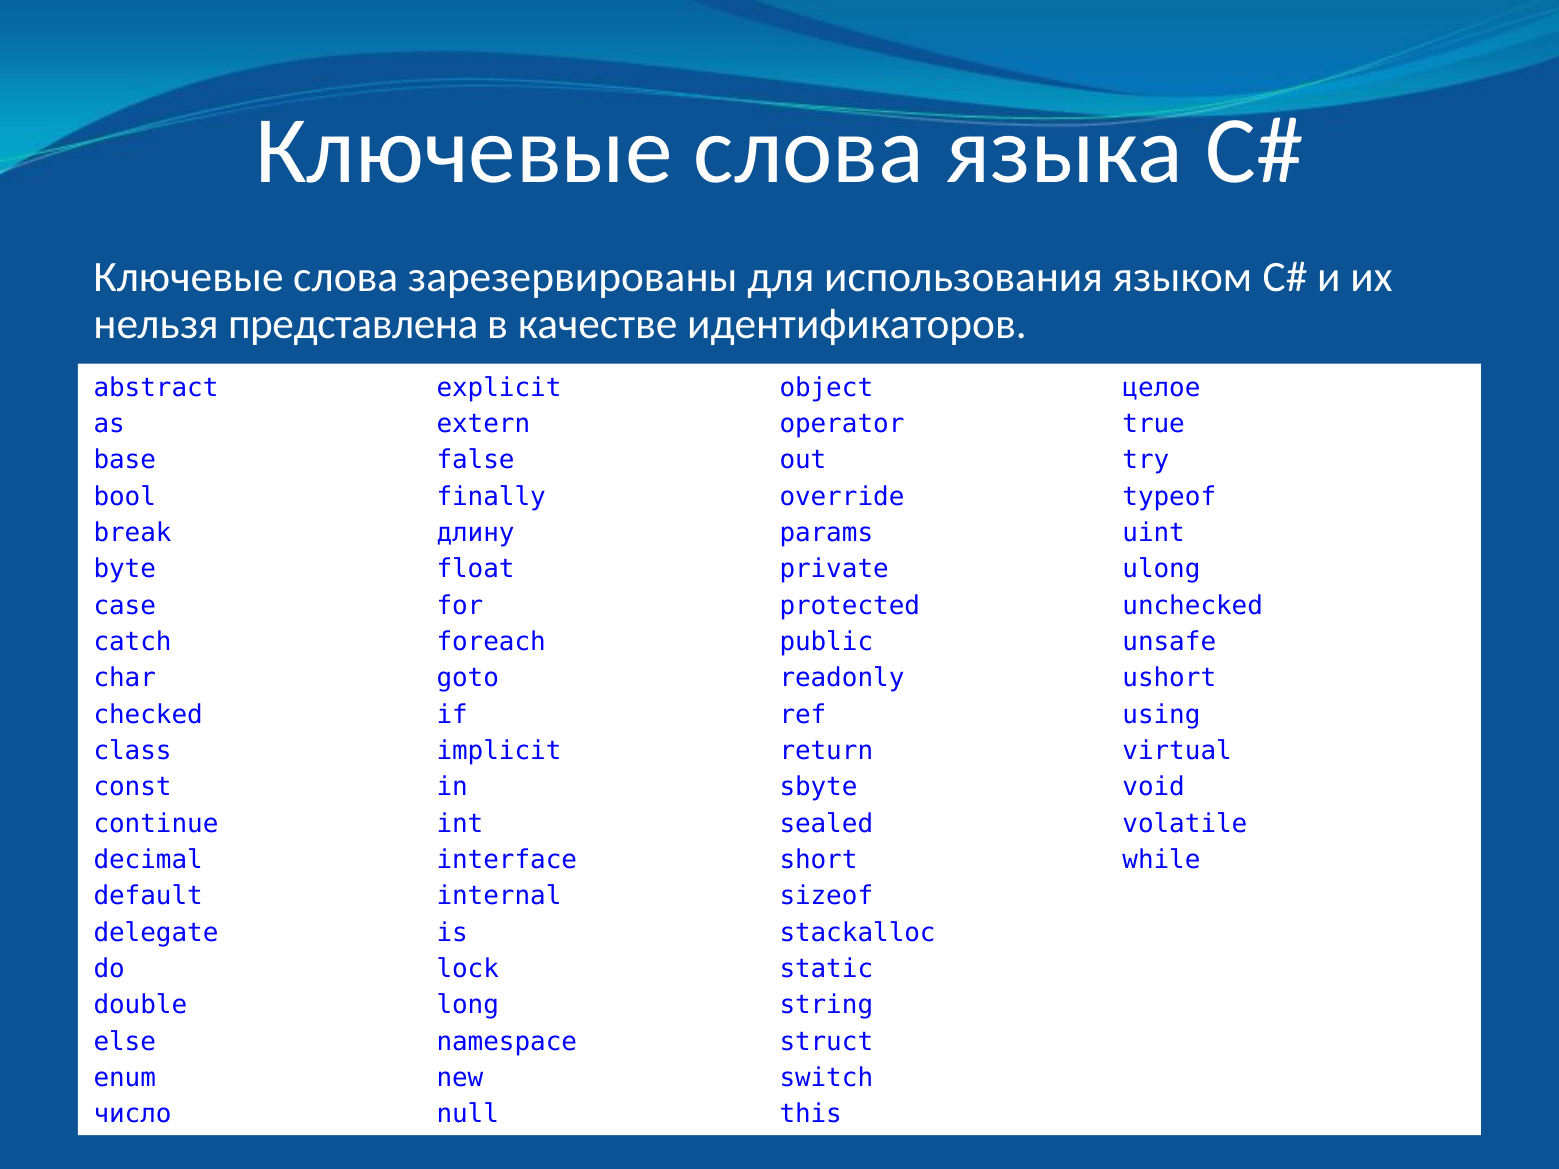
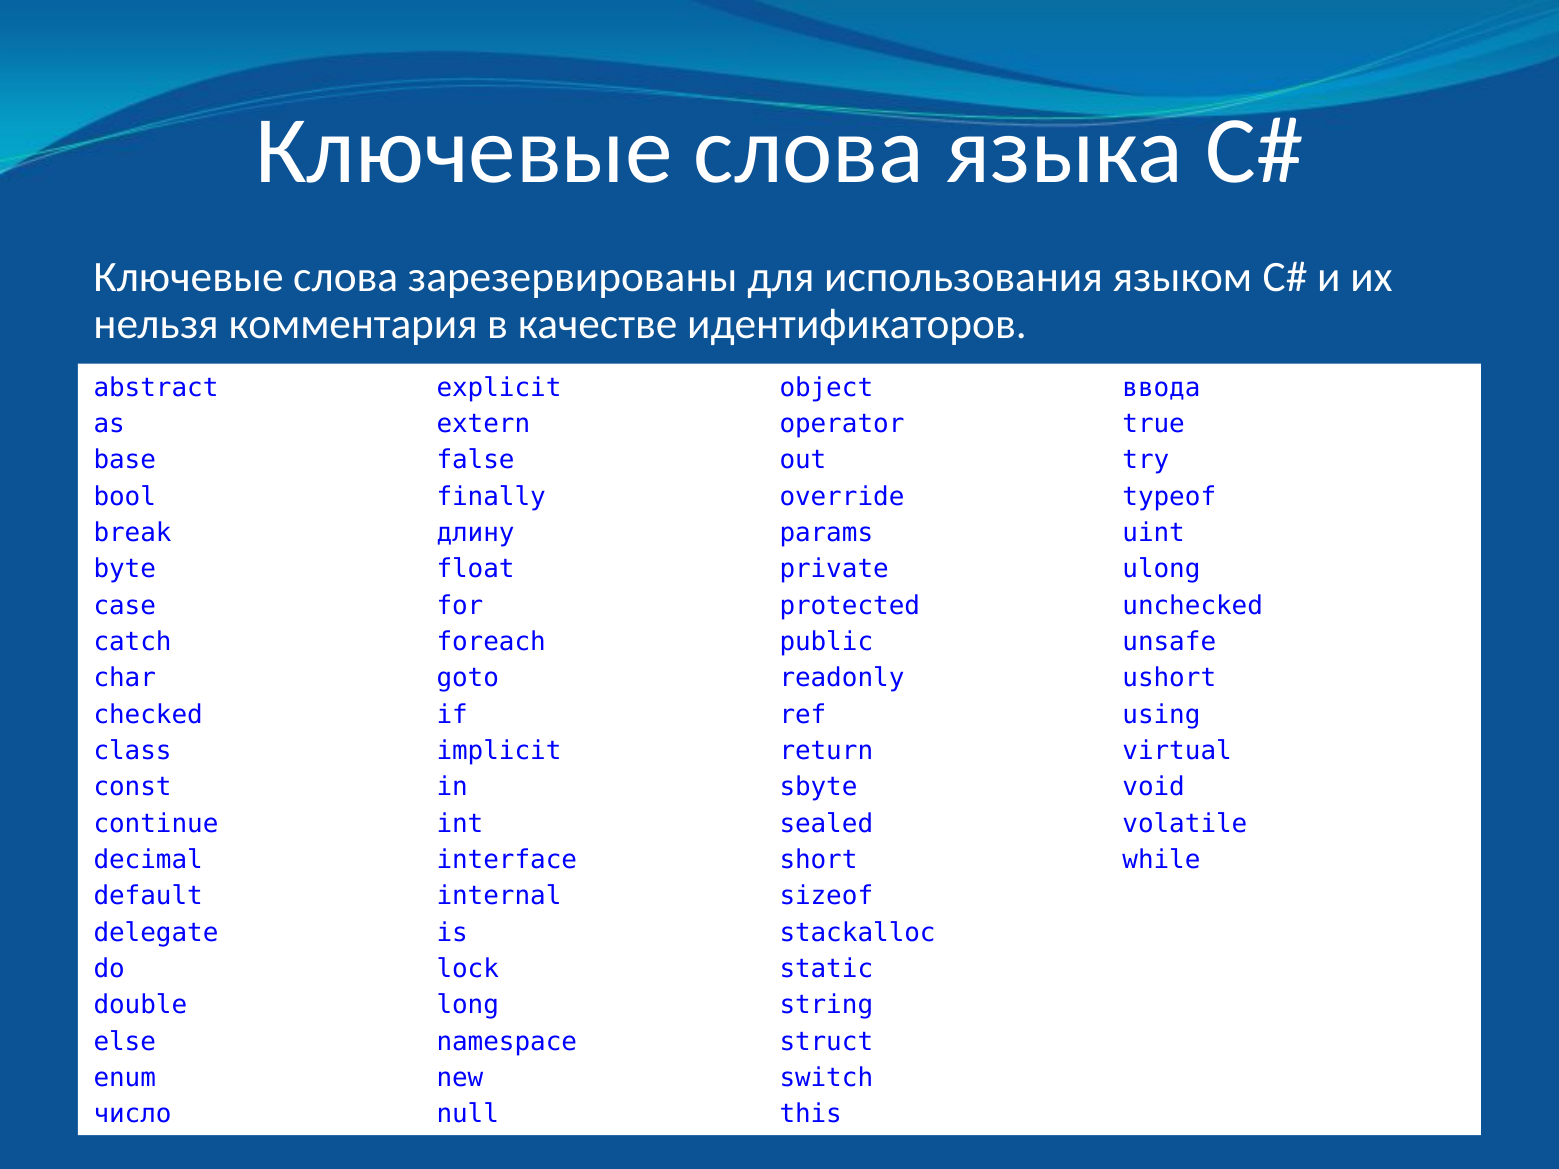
представлена: представлена -> комментария
целое: целое -> ввода
